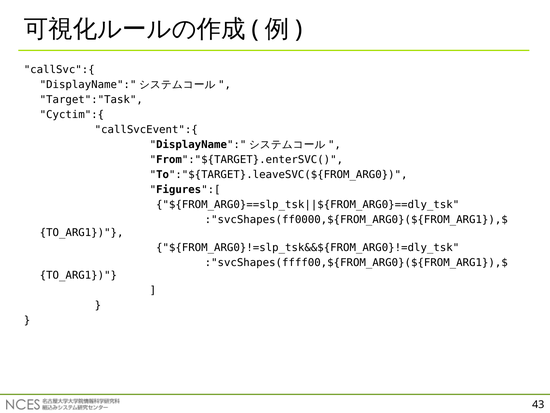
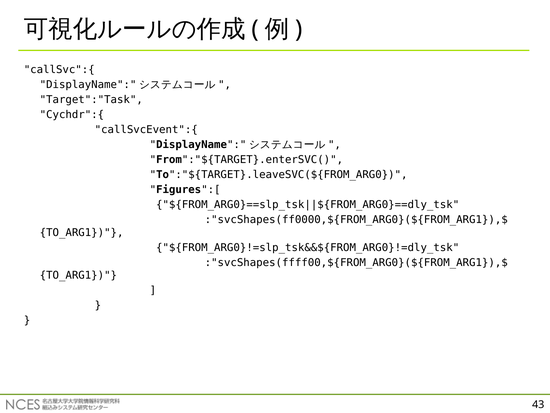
Cyctim":{: Cyctim":{ -> Cychdr":{
